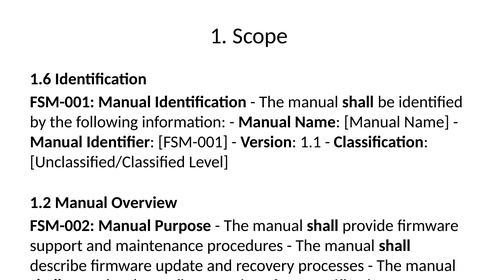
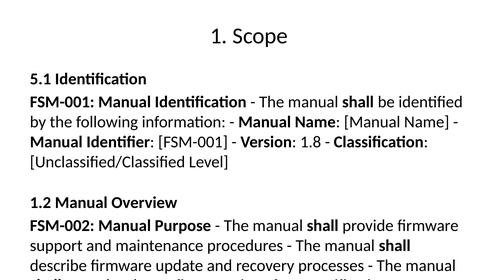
1.6: 1.6 -> 5.1
1.1: 1.1 -> 1.8
